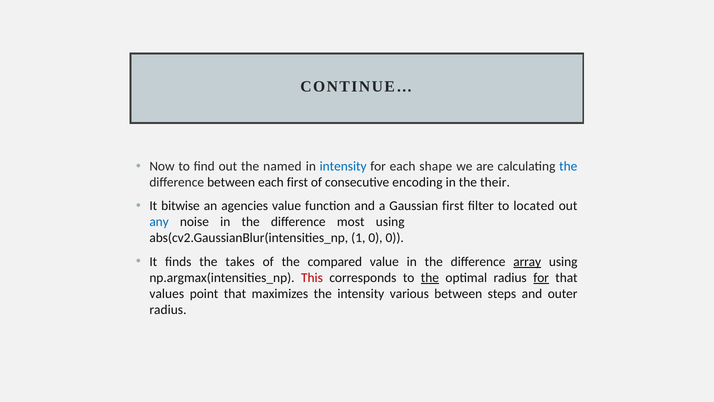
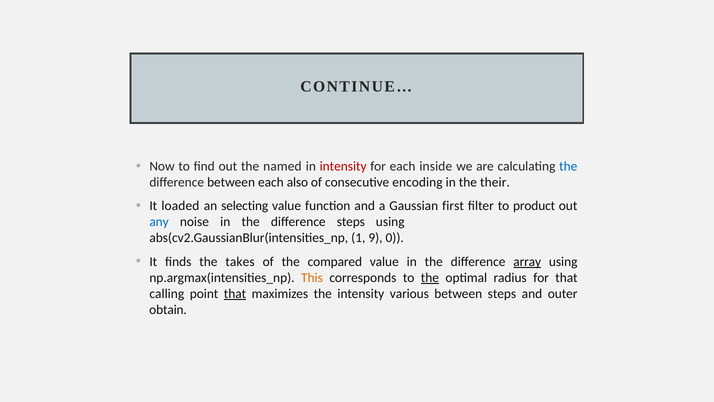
intensity at (343, 166) colour: blue -> red
shape: shape -> inside
each first: first -> also
bitwise: bitwise -> loaded
agencies: agencies -> selecting
located: located -> product
difference most: most -> steps
1 0: 0 -> 9
This colour: red -> orange
for at (541, 277) underline: present -> none
values: values -> calling
that at (235, 293) underline: none -> present
radius at (168, 310): radius -> obtain
